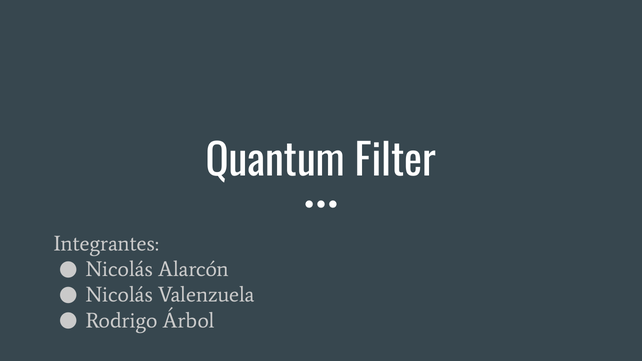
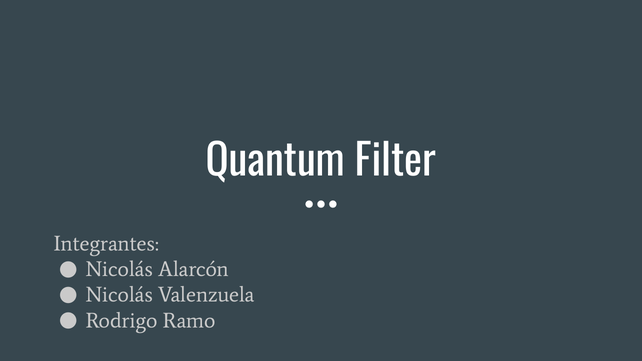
Árbol: Árbol -> Ramo
